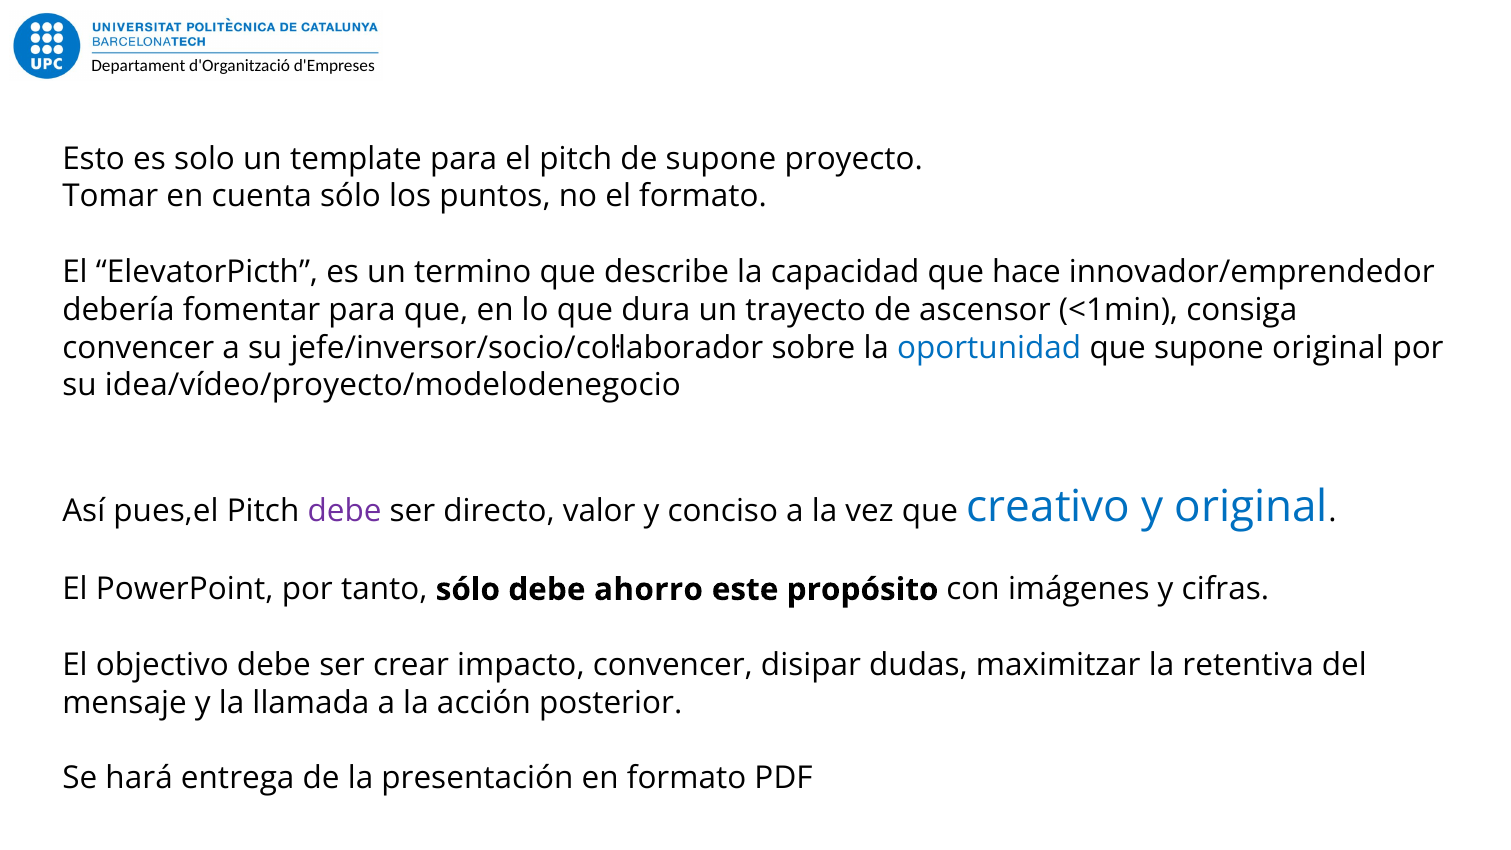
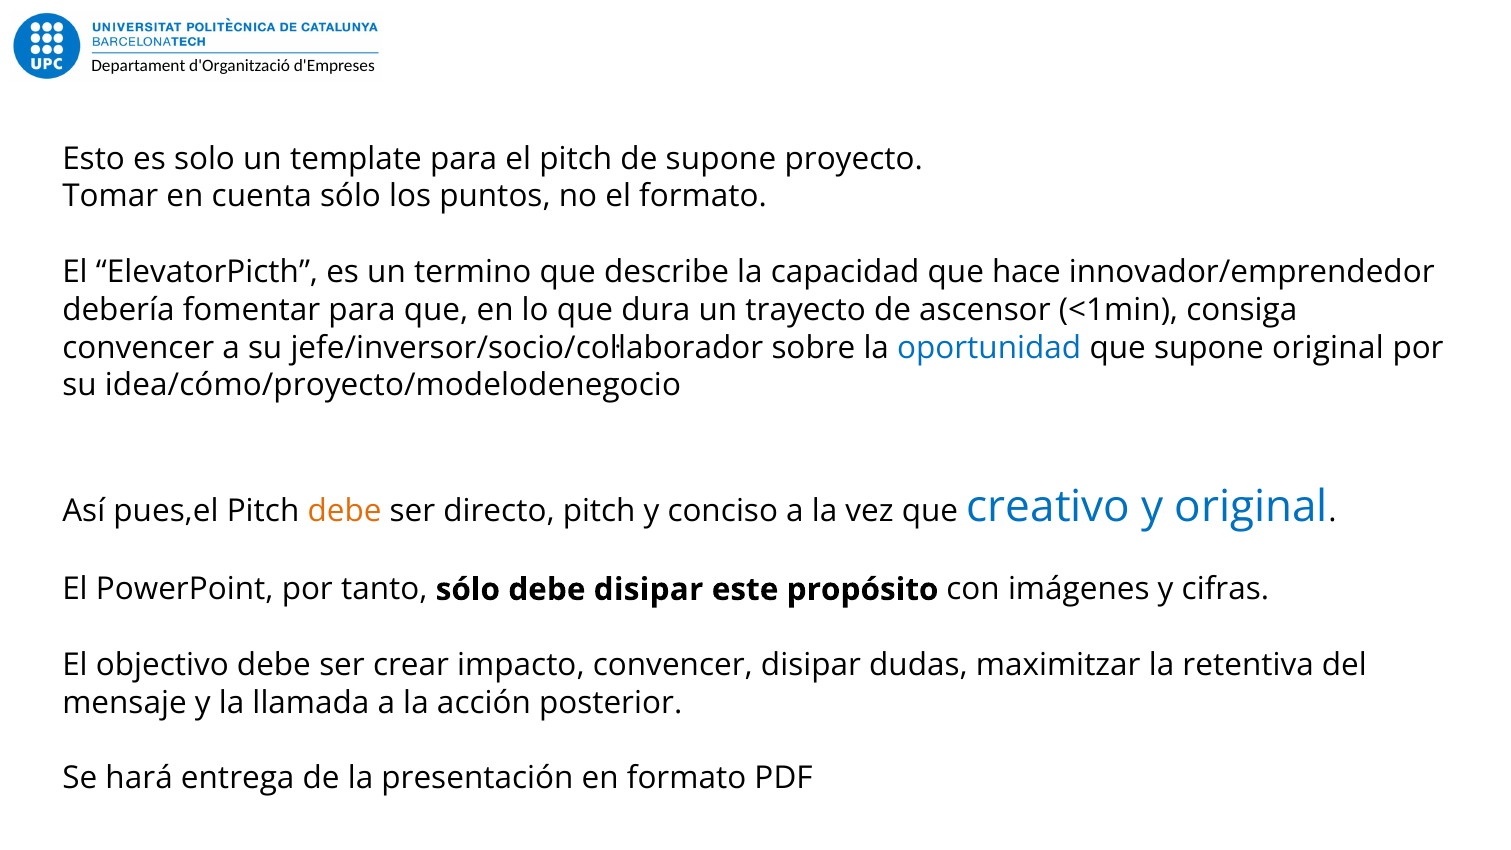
idea/vídeo/proyecto/modelodenegocio: idea/vídeo/proyecto/modelodenegocio -> idea/cómo/proyecto/modelodenegocio
debe at (345, 511) colour: purple -> orange
directo valor: valor -> pitch
debe ahorro: ahorro -> disipar
